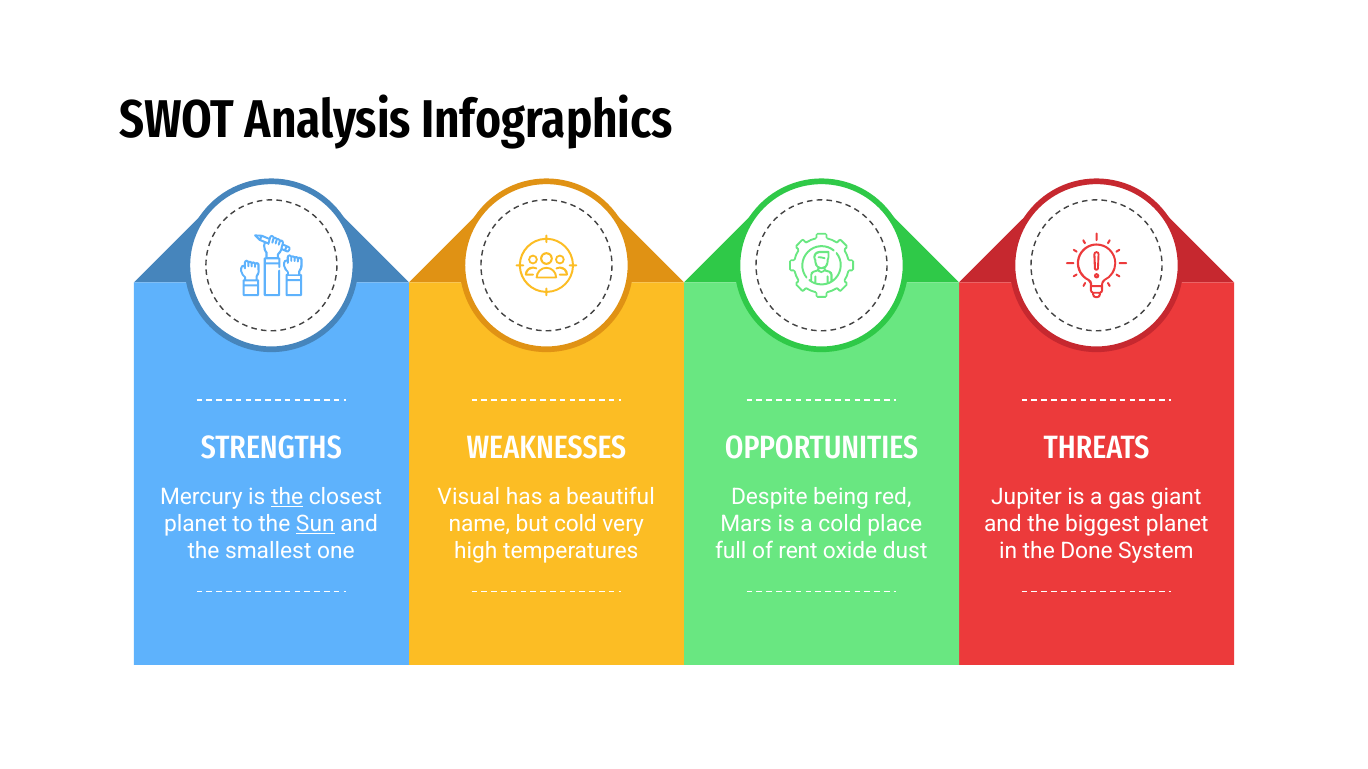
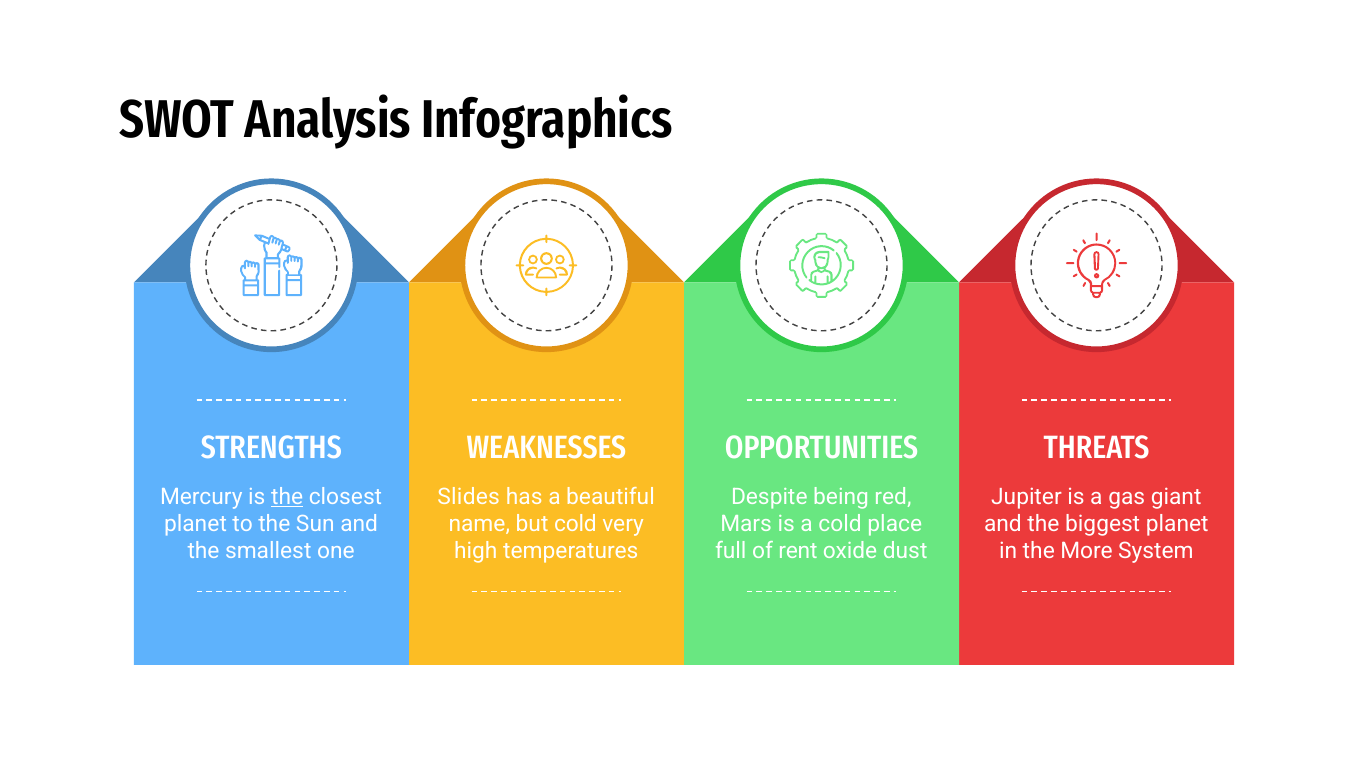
Visual: Visual -> Slides
Sun underline: present -> none
Done: Done -> More
